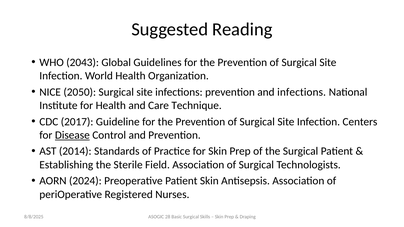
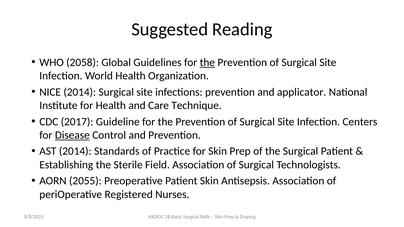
2043: 2043 -> 2058
the at (207, 63) underline: none -> present
NICE 2050: 2050 -> 2014
and infections: infections -> applicator
2024: 2024 -> 2055
